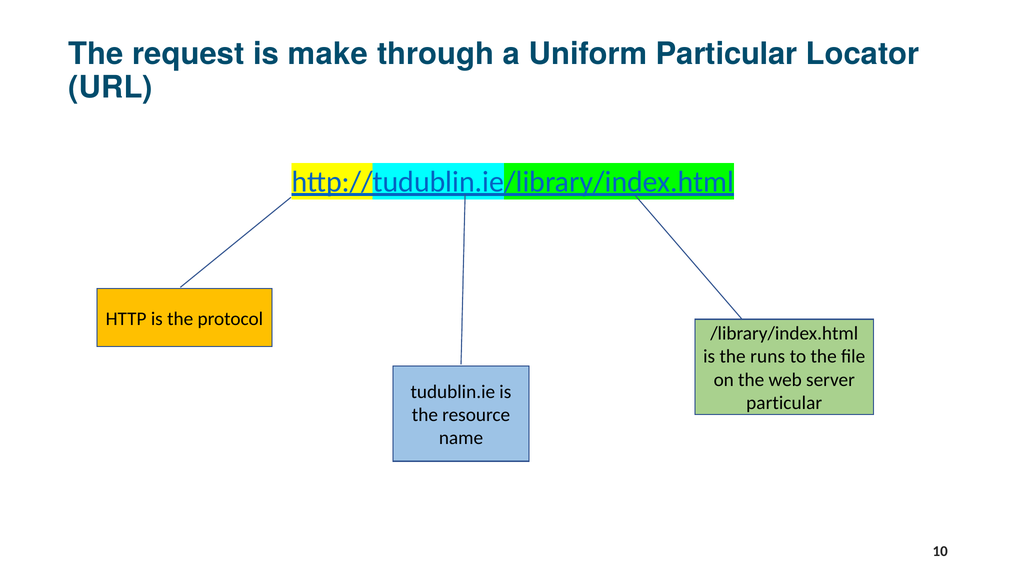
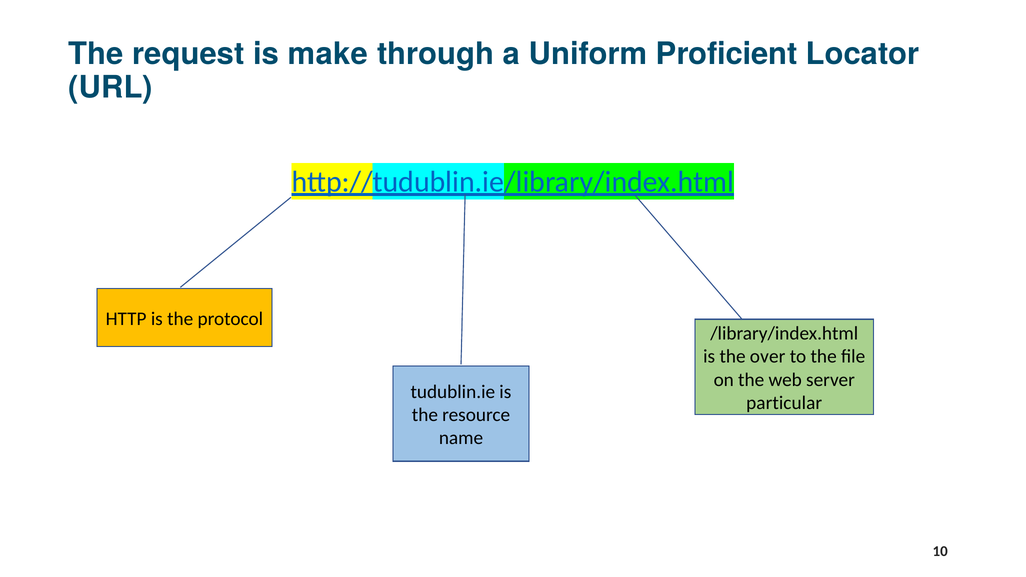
Uniform Particular: Particular -> Proficient
runs: runs -> over
